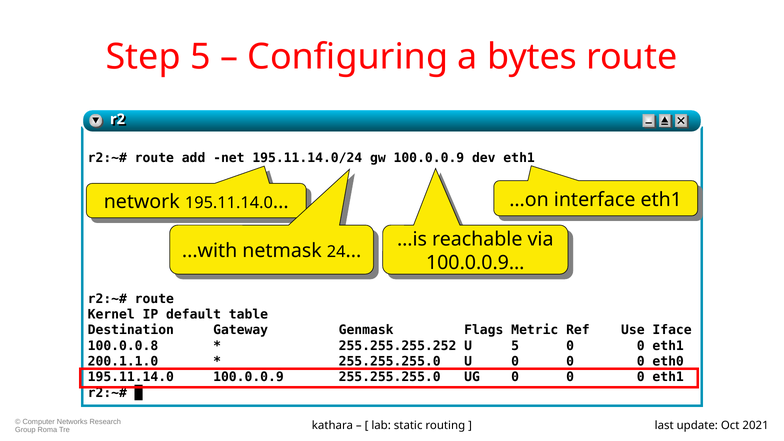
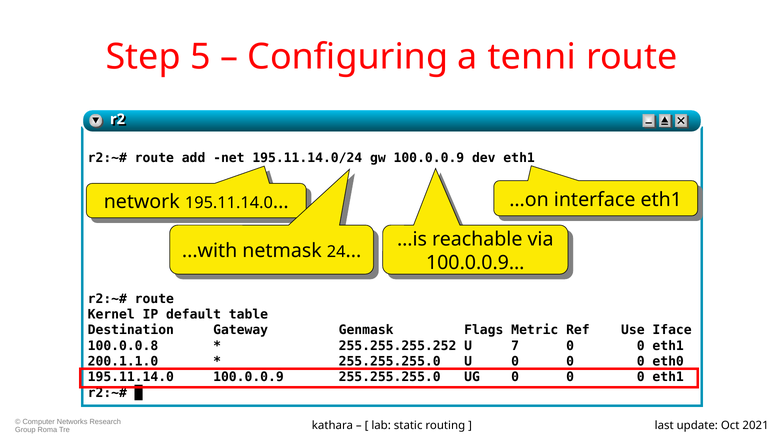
bytes: bytes -> tenni
U 5: 5 -> 7
